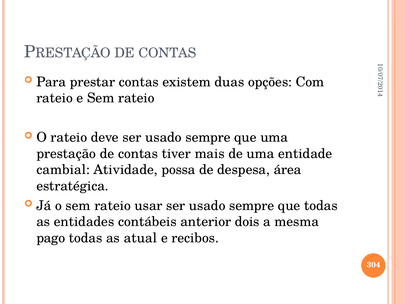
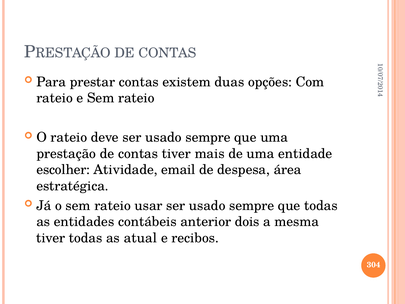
cambial: cambial -> escolher
possa: possa -> email
pago at (51, 238): pago -> tiver
